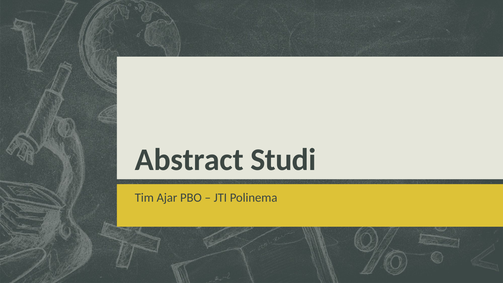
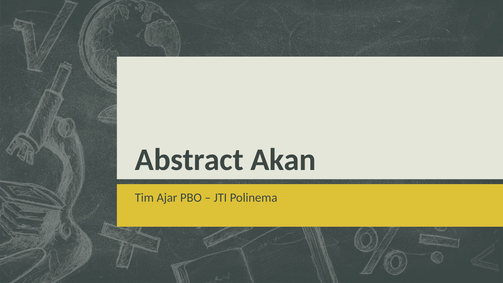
Studi: Studi -> Akan
